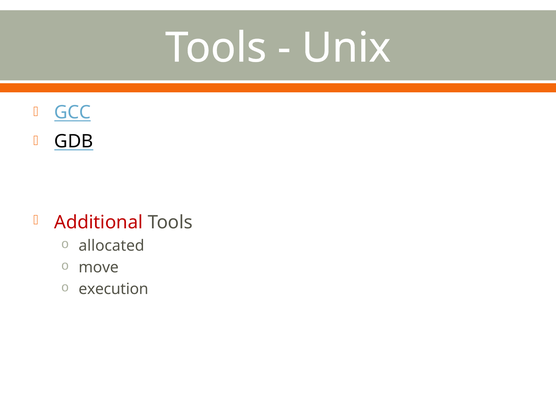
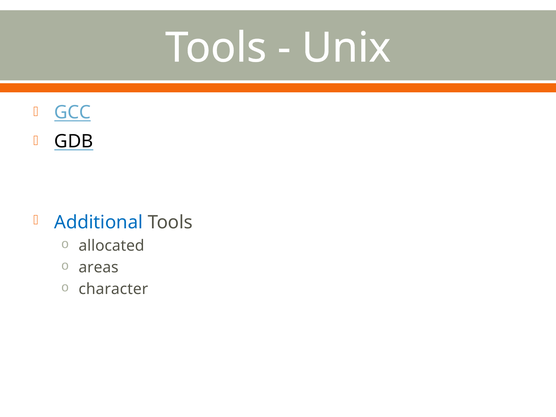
Additional colour: red -> blue
move: move -> areas
execution: execution -> character
